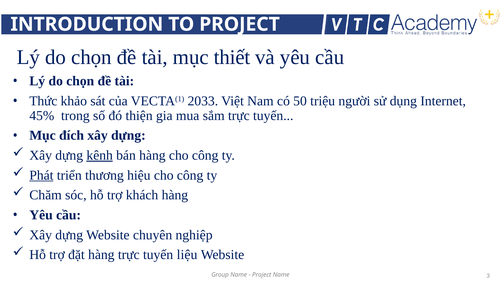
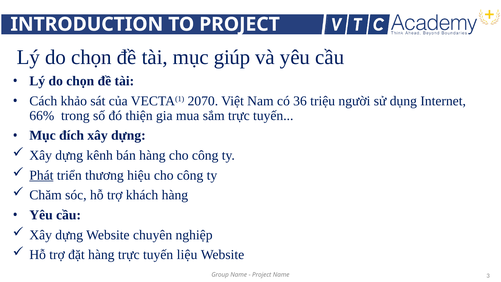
thiết: thiết -> giúp
Thức: Thức -> Cách
2033: 2033 -> 2070
50: 50 -> 36
45%: 45% -> 66%
kênh underline: present -> none
